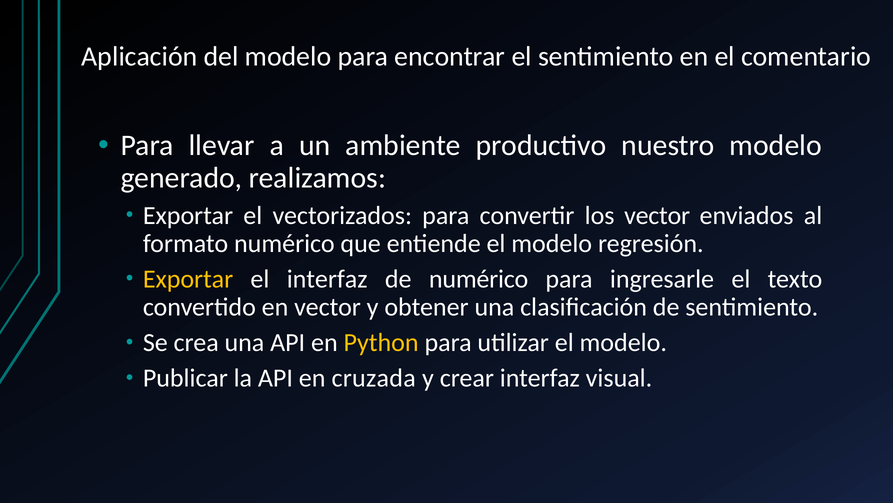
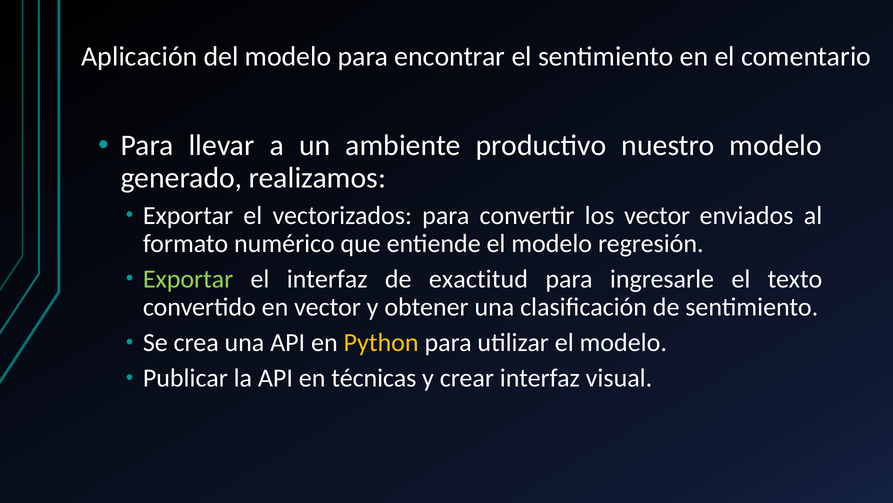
Exportar at (188, 279) colour: yellow -> light green
de numérico: numérico -> exactitud
cruzada: cruzada -> técnicas
